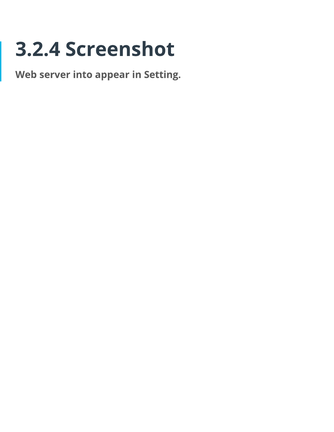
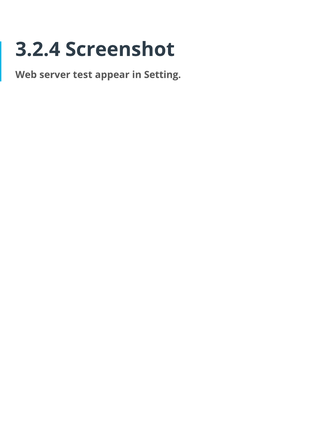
into: into -> test
